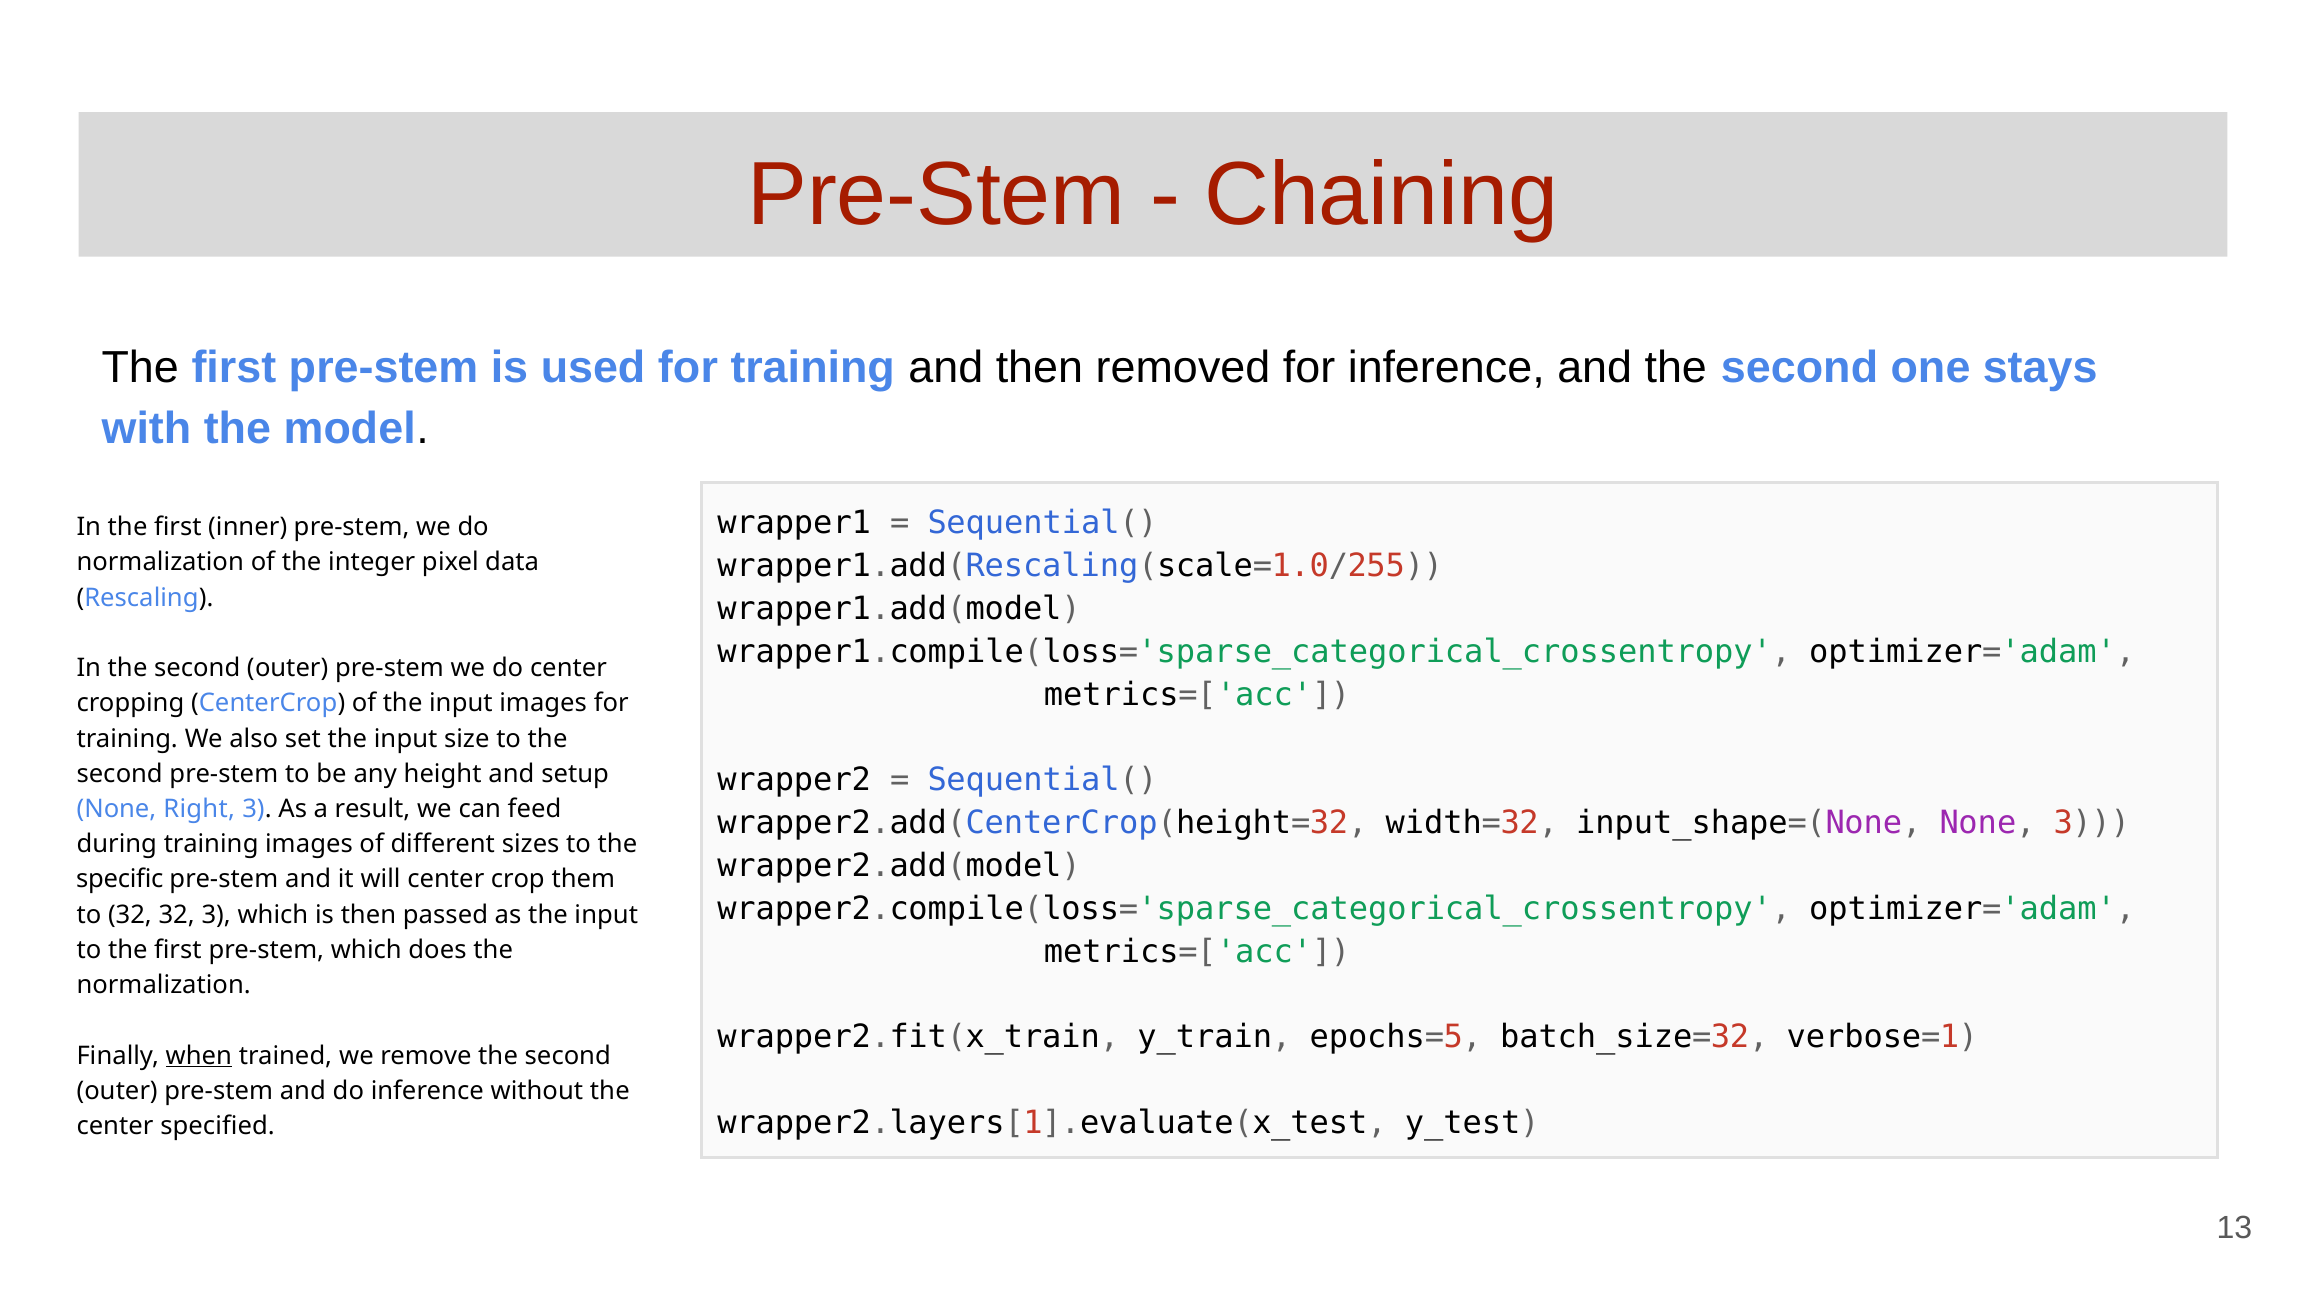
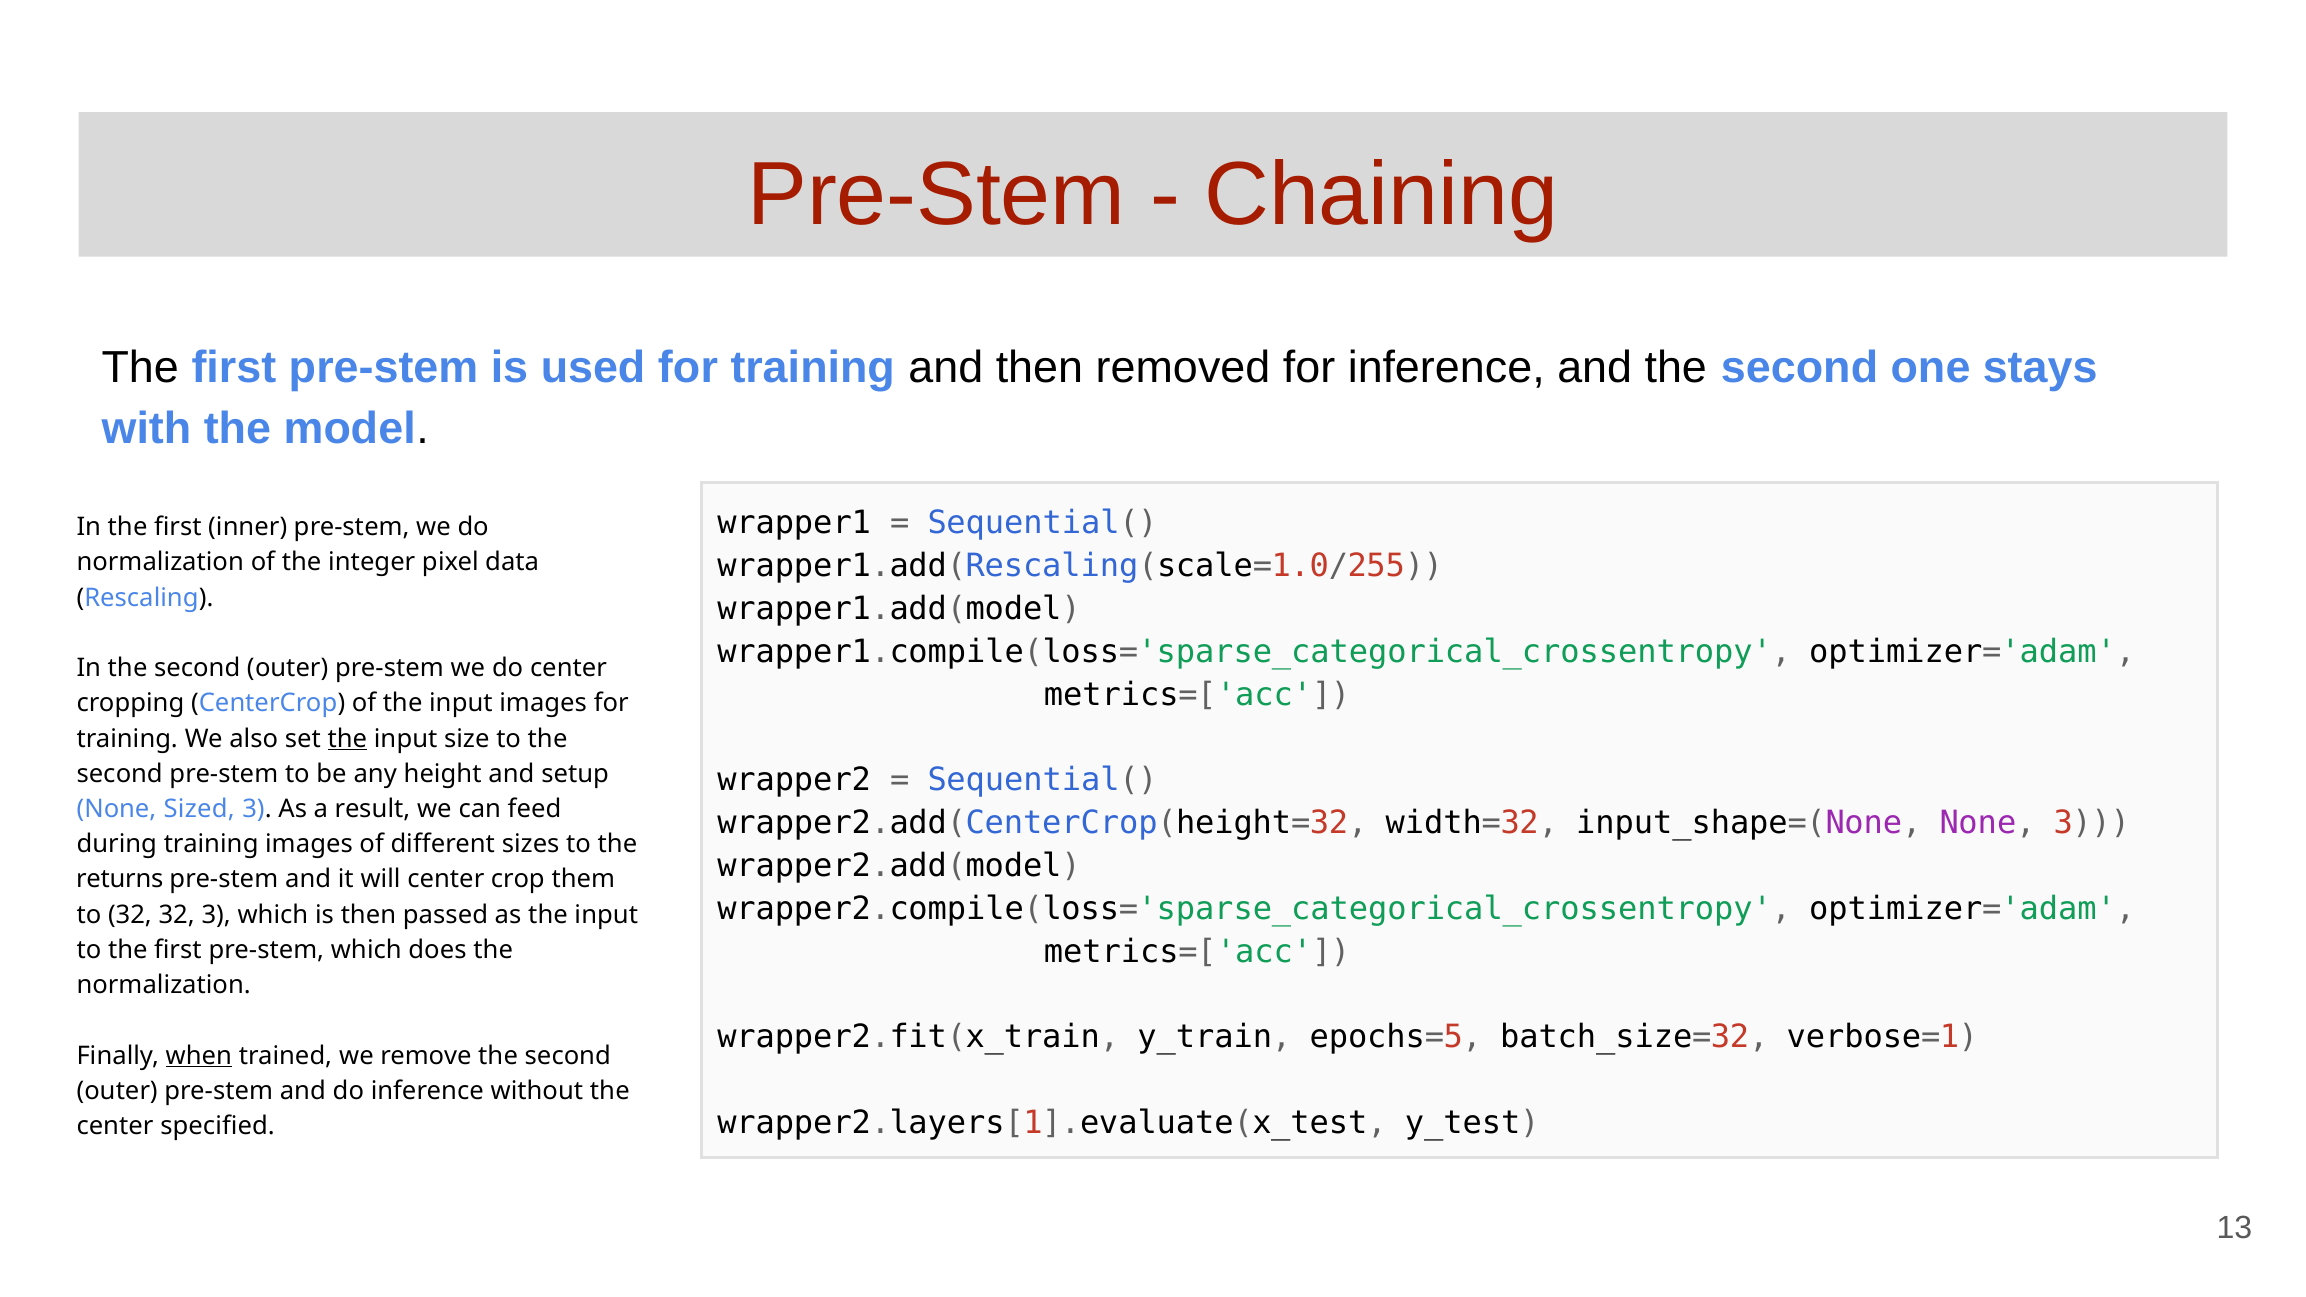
the at (347, 739) underline: none -> present
Right: Right -> Sized
specific: specific -> returns
